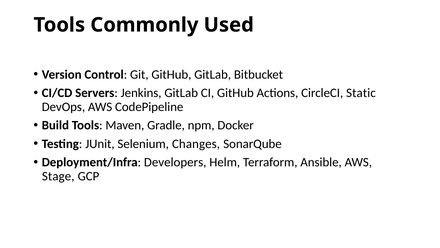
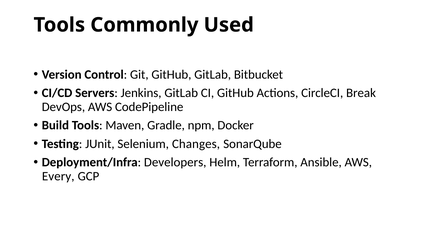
Static: Static -> Break
Stage: Stage -> Every
